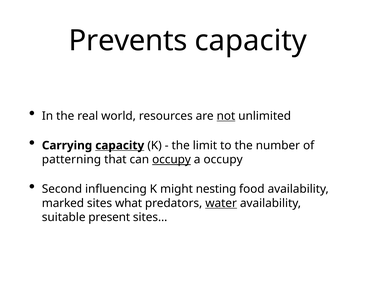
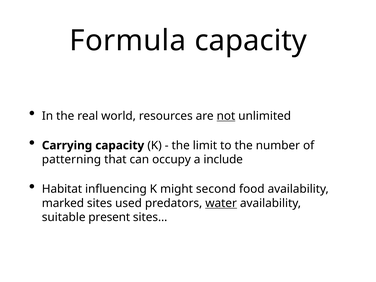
Prevents: Prevents -> Formula
capacity at (120, 145) underline: present -> none
occupy at (172, 160) underline: present -> none
a occupy: occupy -> include
Second: Second -> Habitat
nesting: nesting -> second
what: what -> used
